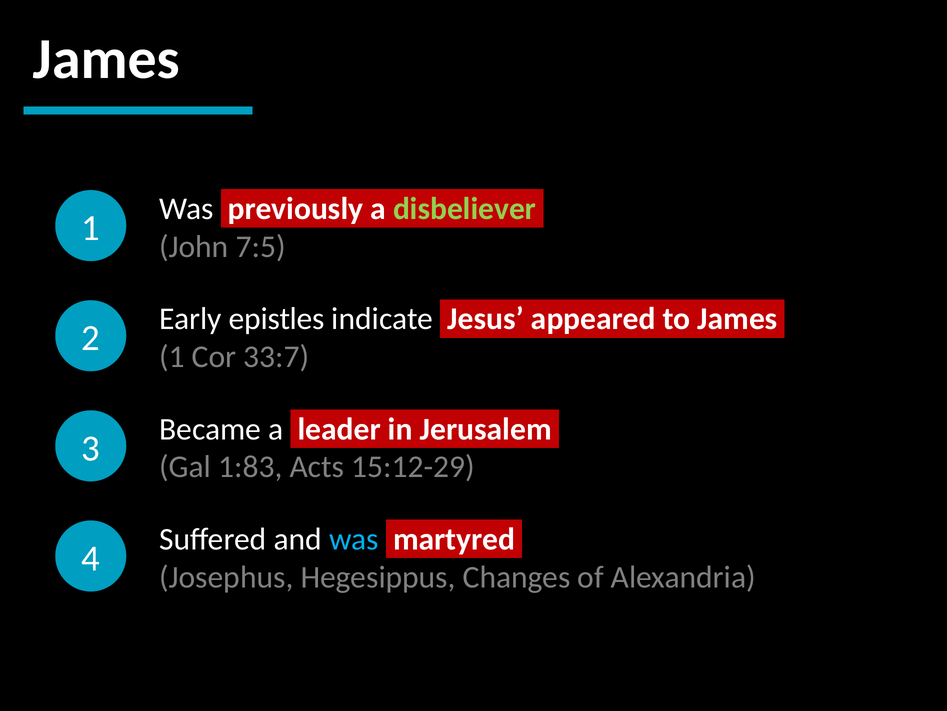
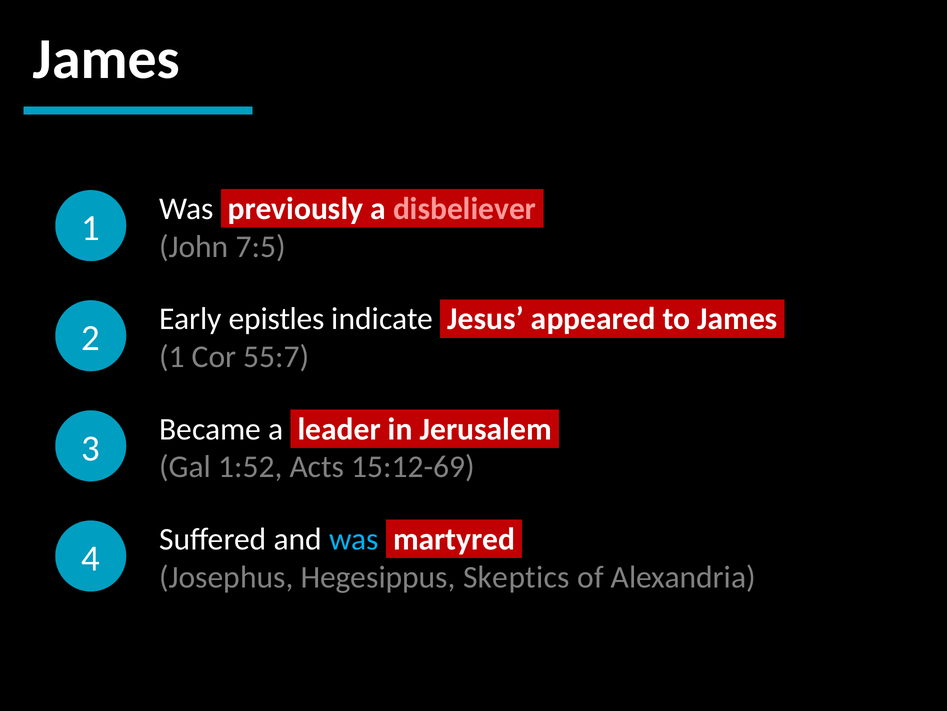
disbeliever colour: light green -> pink
33:7: 33:7 -> 55:7
1:83: 1:83 -> 1:52
15:12-29: 15:12-29 -> 15:12-69
Changes: Changes -> Skeptics
